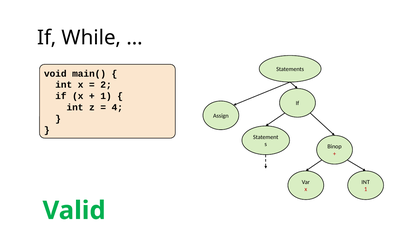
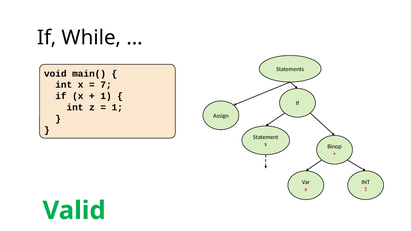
2: 2 -> 7
4 at (117, 108): 4 -> 1
